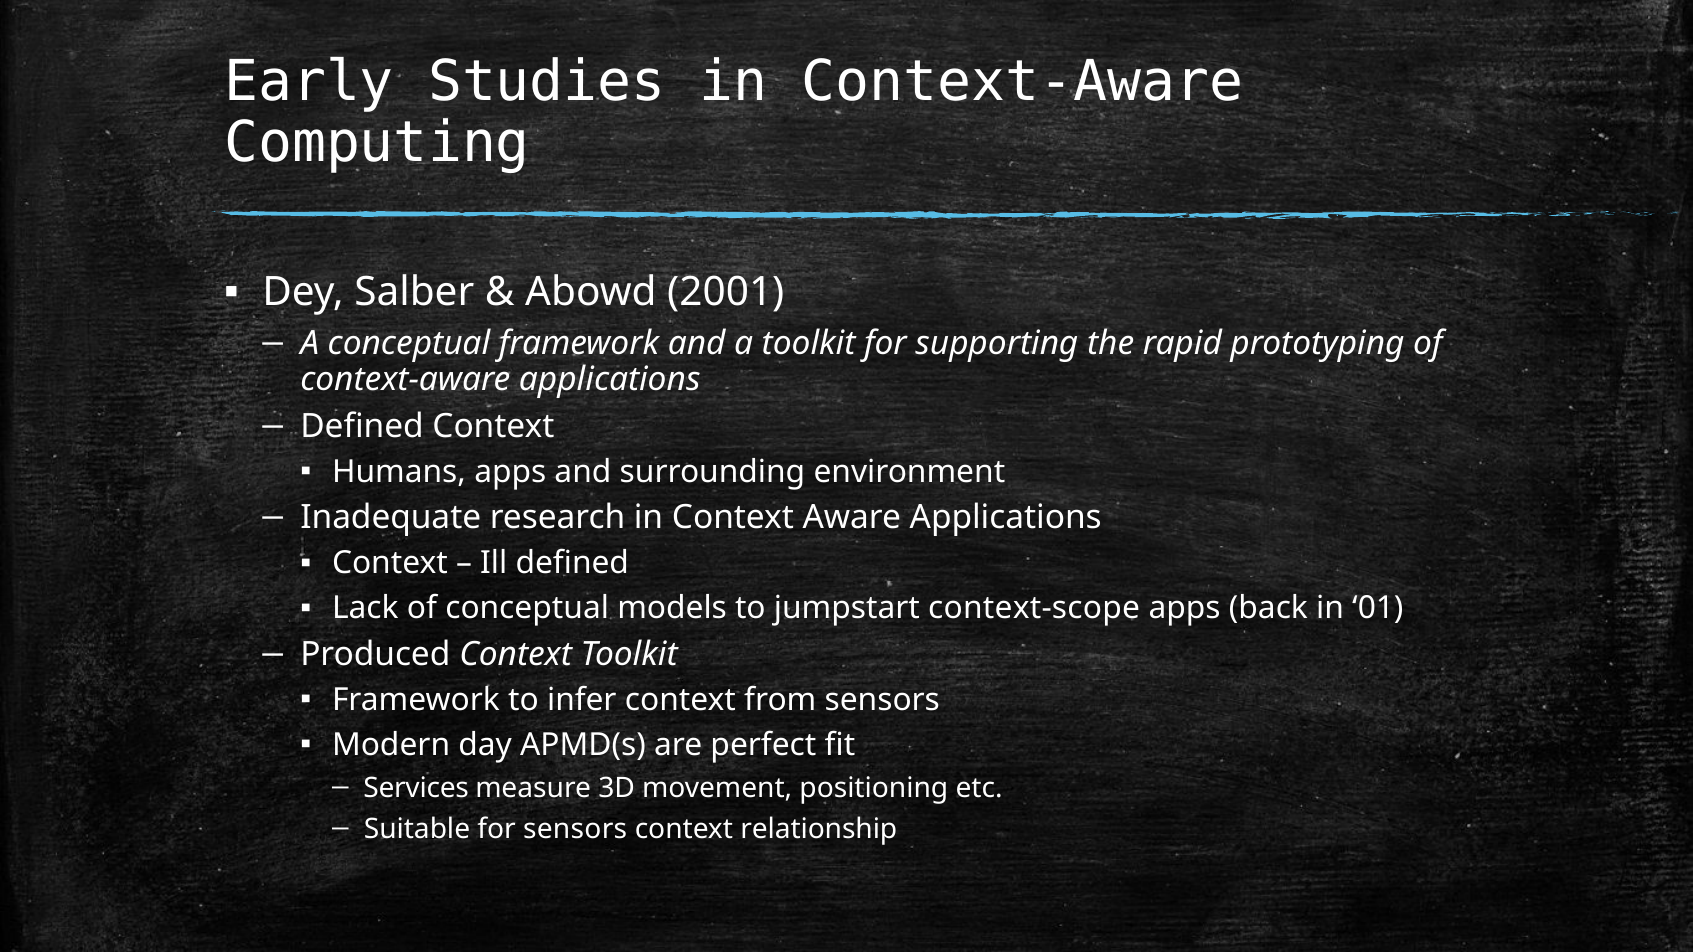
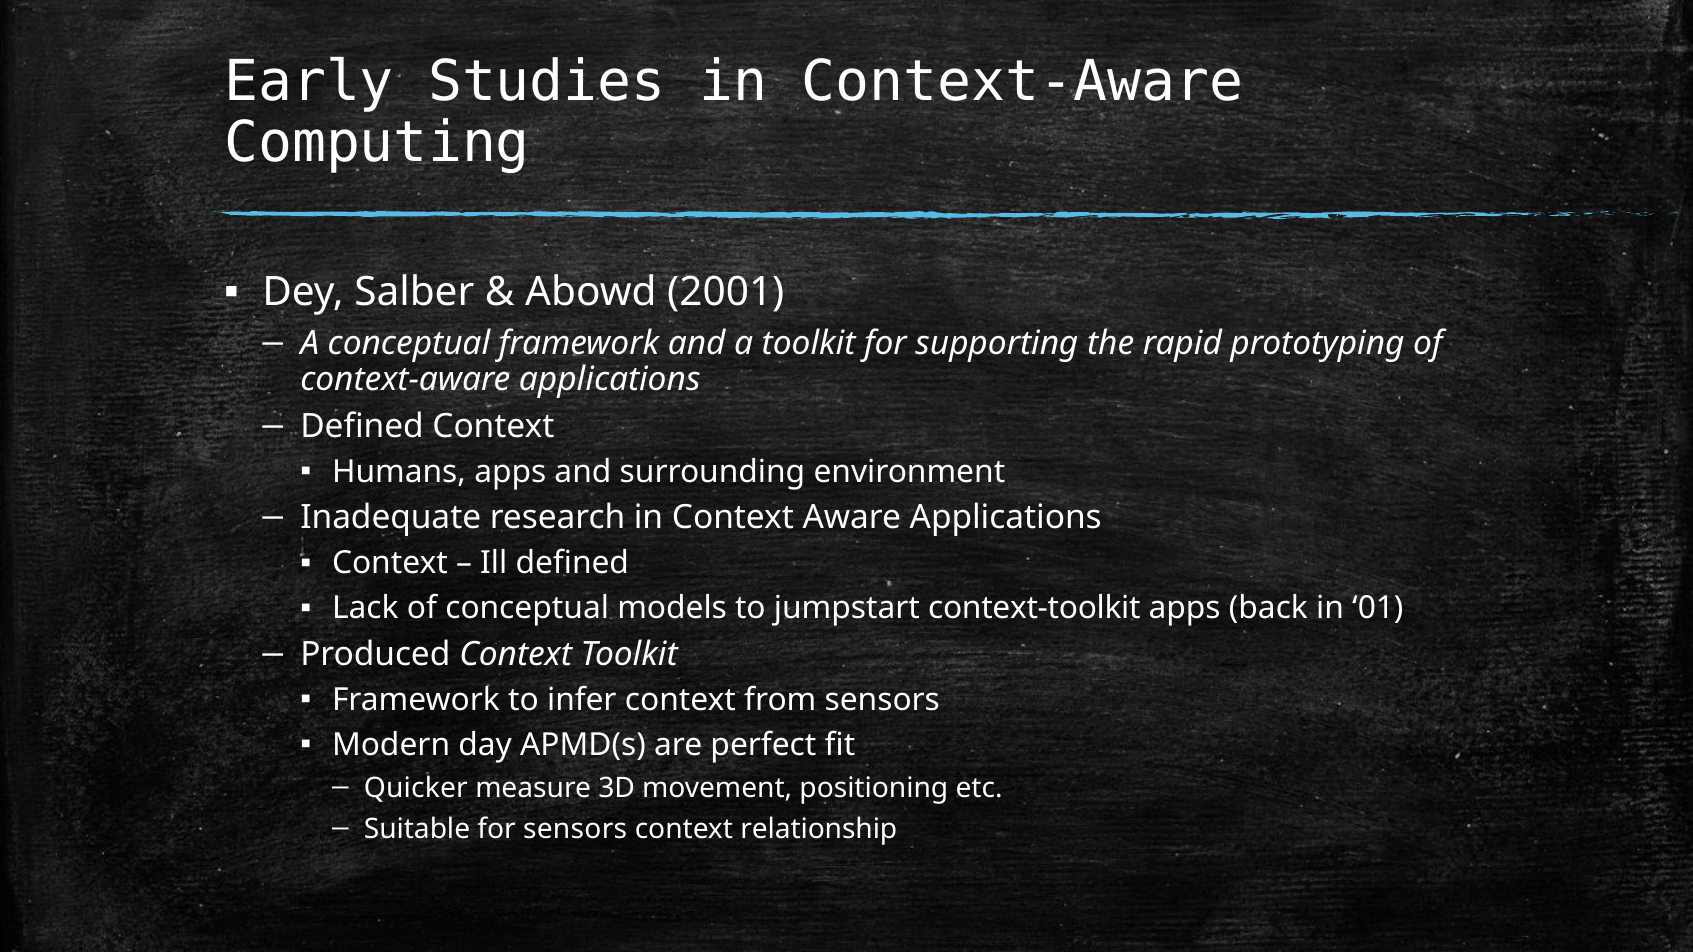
context-scope: context-scope -> context-toolkit
Services: Services -> Quicker
